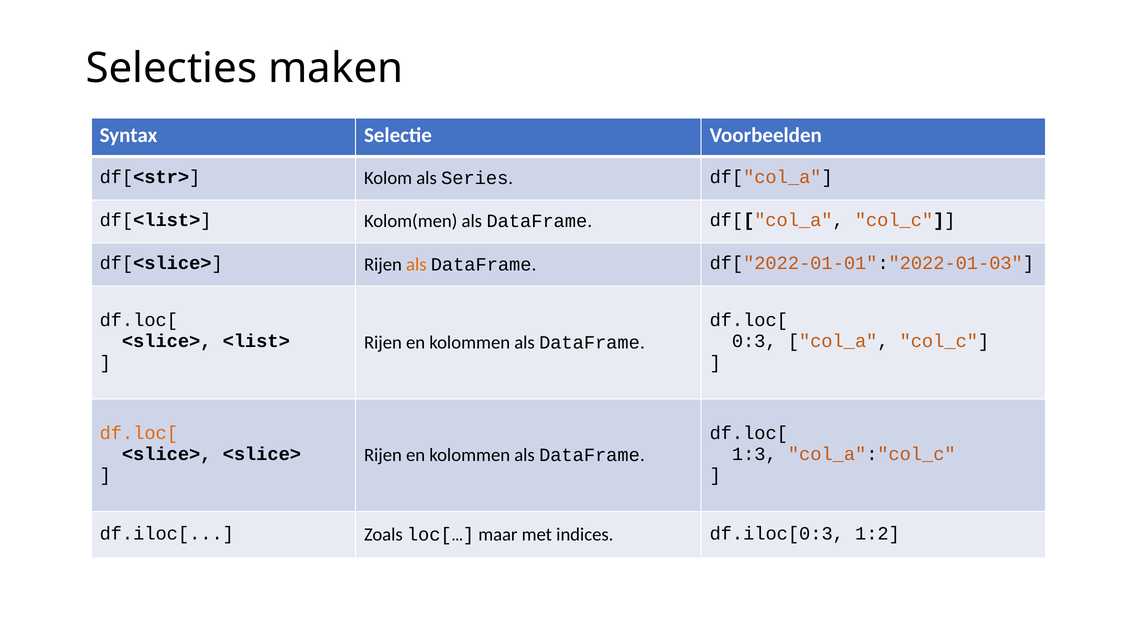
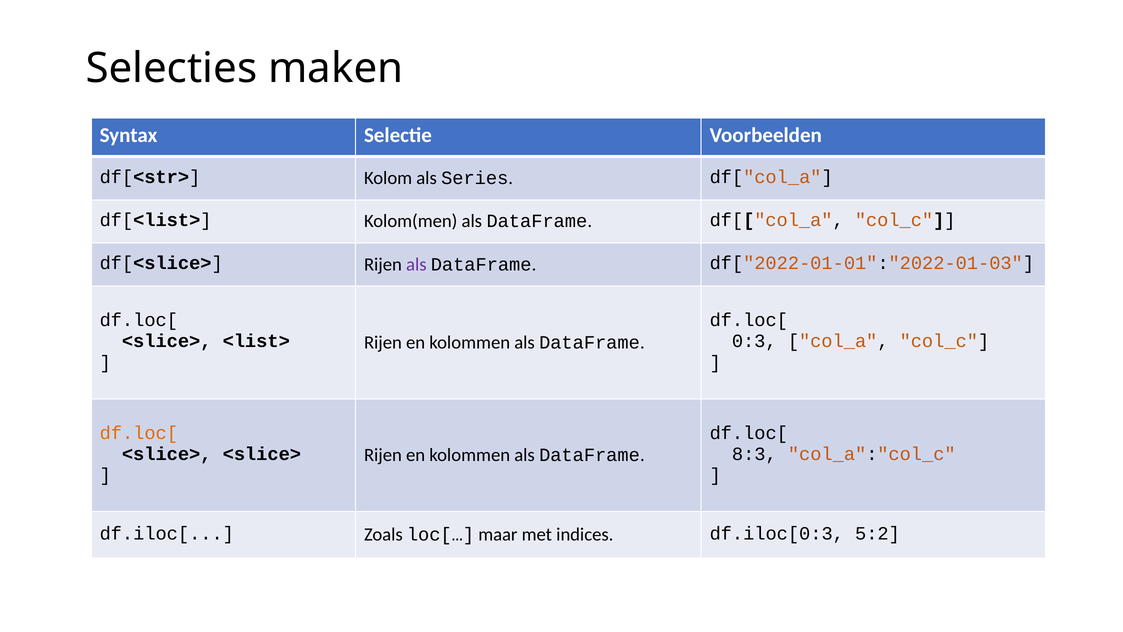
als at (416, 264) colour: orange -> purple
1:3: 1:3 -> 8:3
1:2: 1:2 -> 5:2
